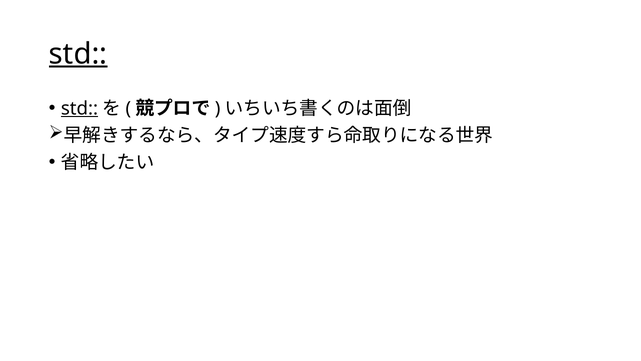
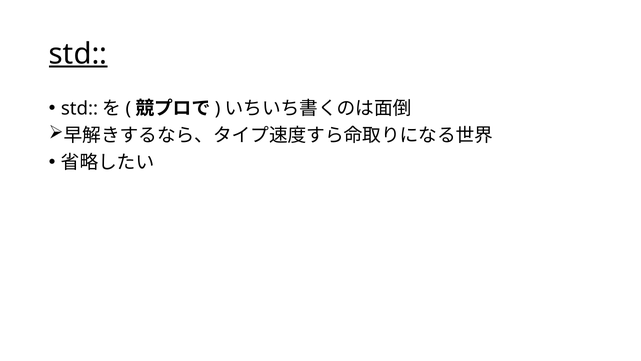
std at (79, 108) underline: present -> none
